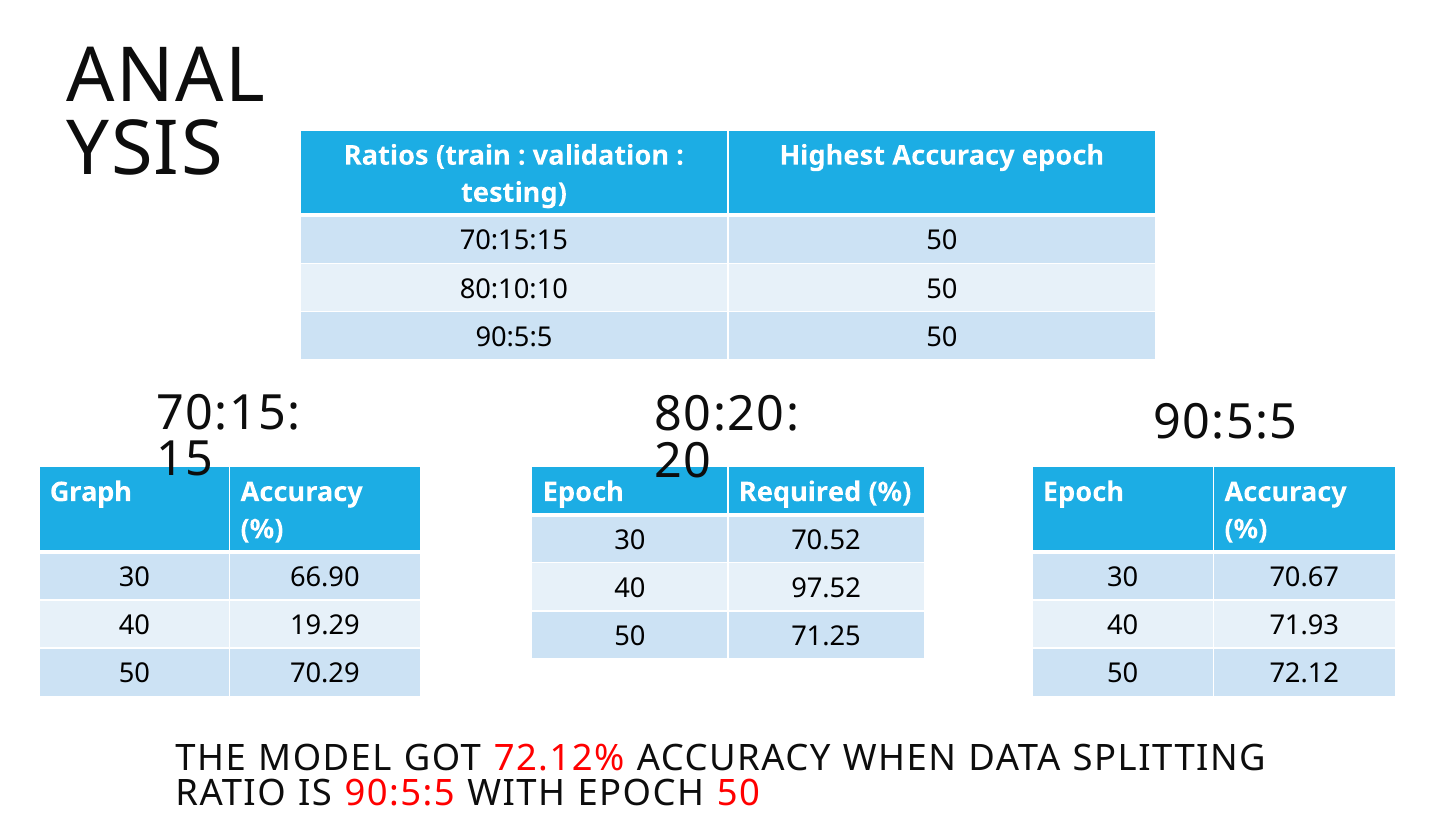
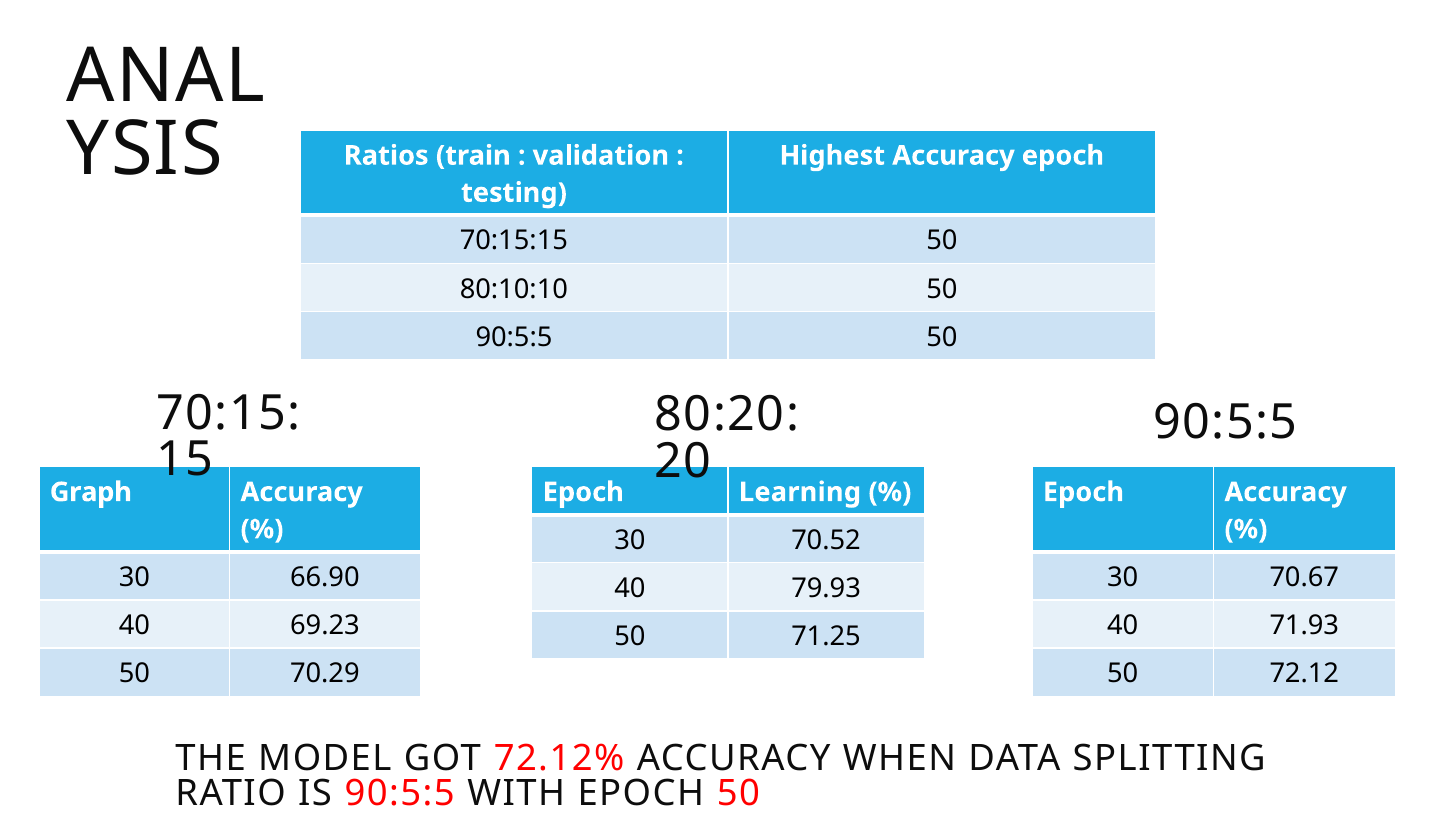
Required: Required -> Learning
97.52: 97.52 -> 79.93
19.29: 19.29 -> 69.23
